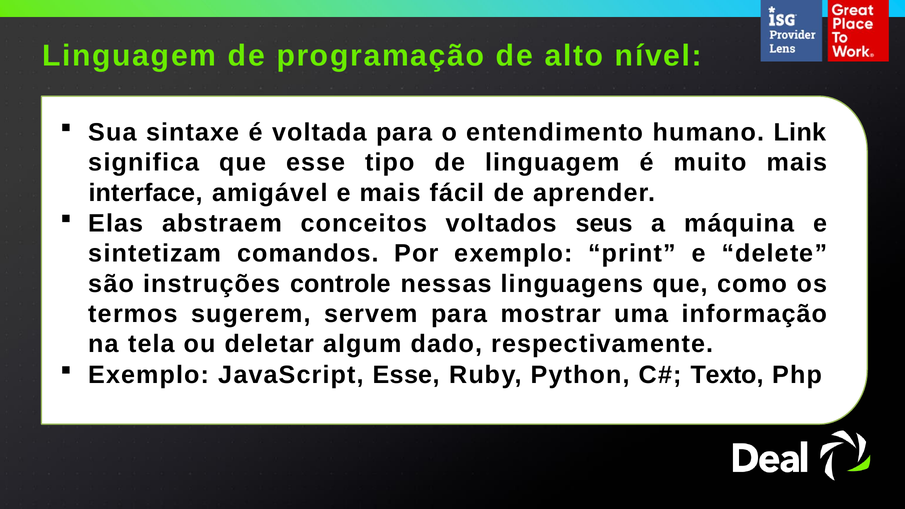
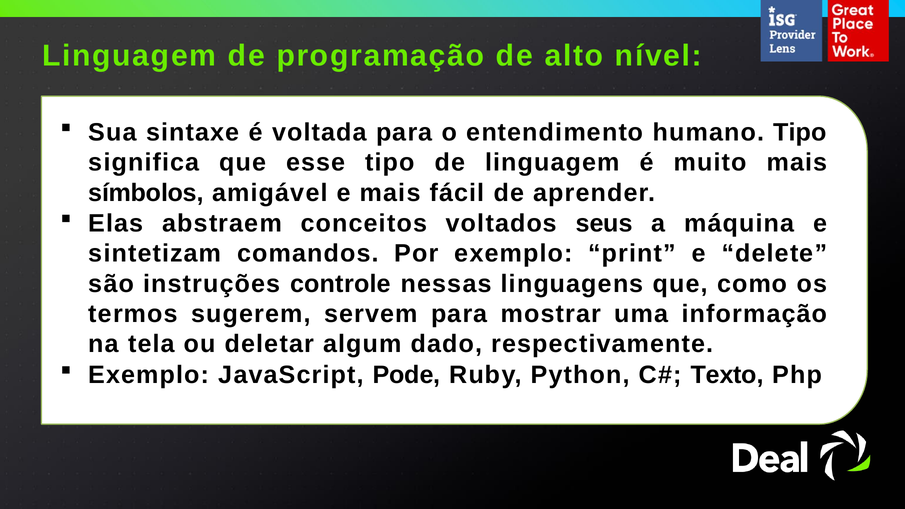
humano Link: Link -> Tipo
interface: interface -> símbolos
JavaScript Esse: Esse -> Pode
